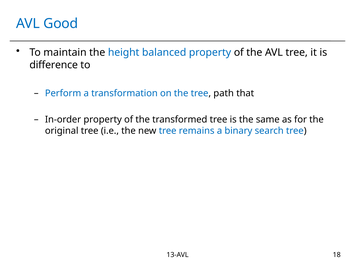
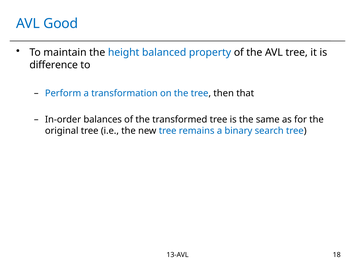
path: path -> then
In-order property: property -> balances
